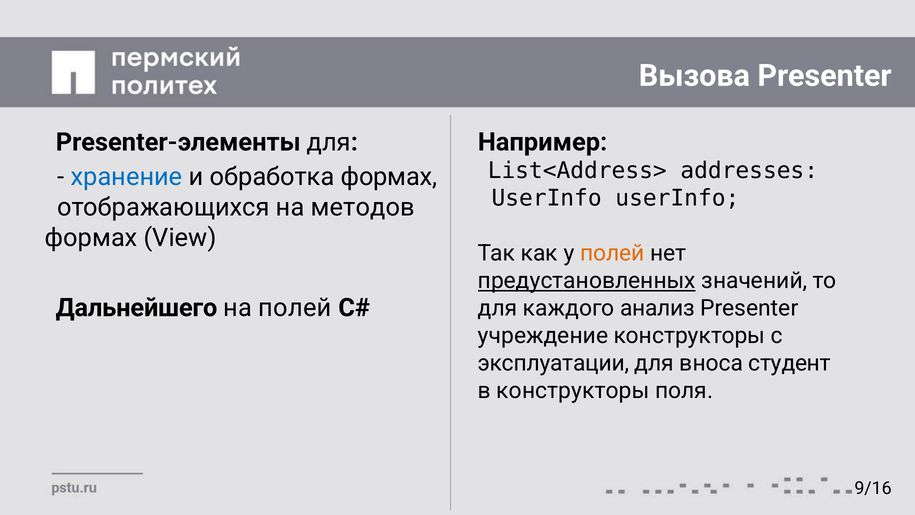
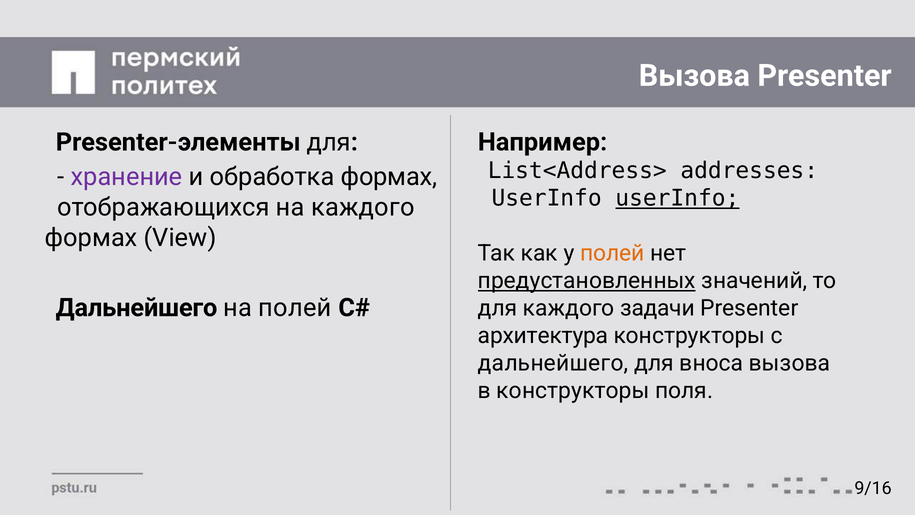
хранение colour: blue -> purple
userInfo at (677, 198) underline: none -> present
на методов: методов -> каждого
анализ: анализ -> задачи
учреждение: учреждение -> архитектура
эксплуатации at (553, 363): эксплуатации -> дальнейшего
вноса студент: студент -> вызова
